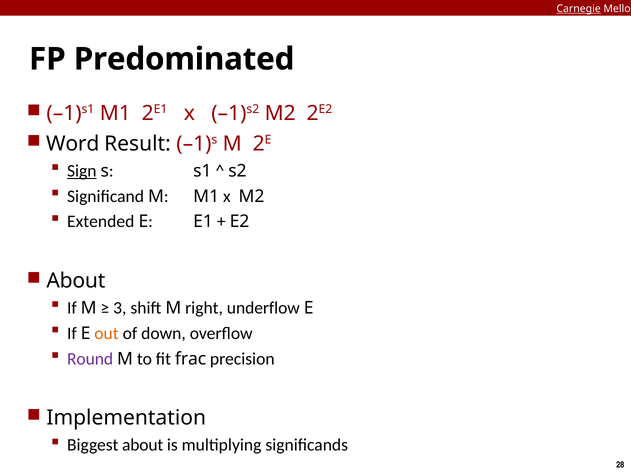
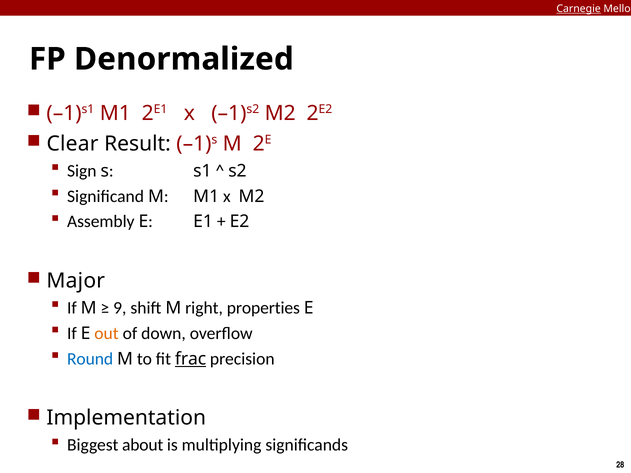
Predominated: Predominated -> Denormalized
Word: Word -> Clear
Sign underline: present -> none
Extended: Extended -> Assembly
About at (76, 281): About -> Major
3: 3 -> 9
underflow: underflow -> properties
Round colour: purple -> blue
frac underline: none -> present
